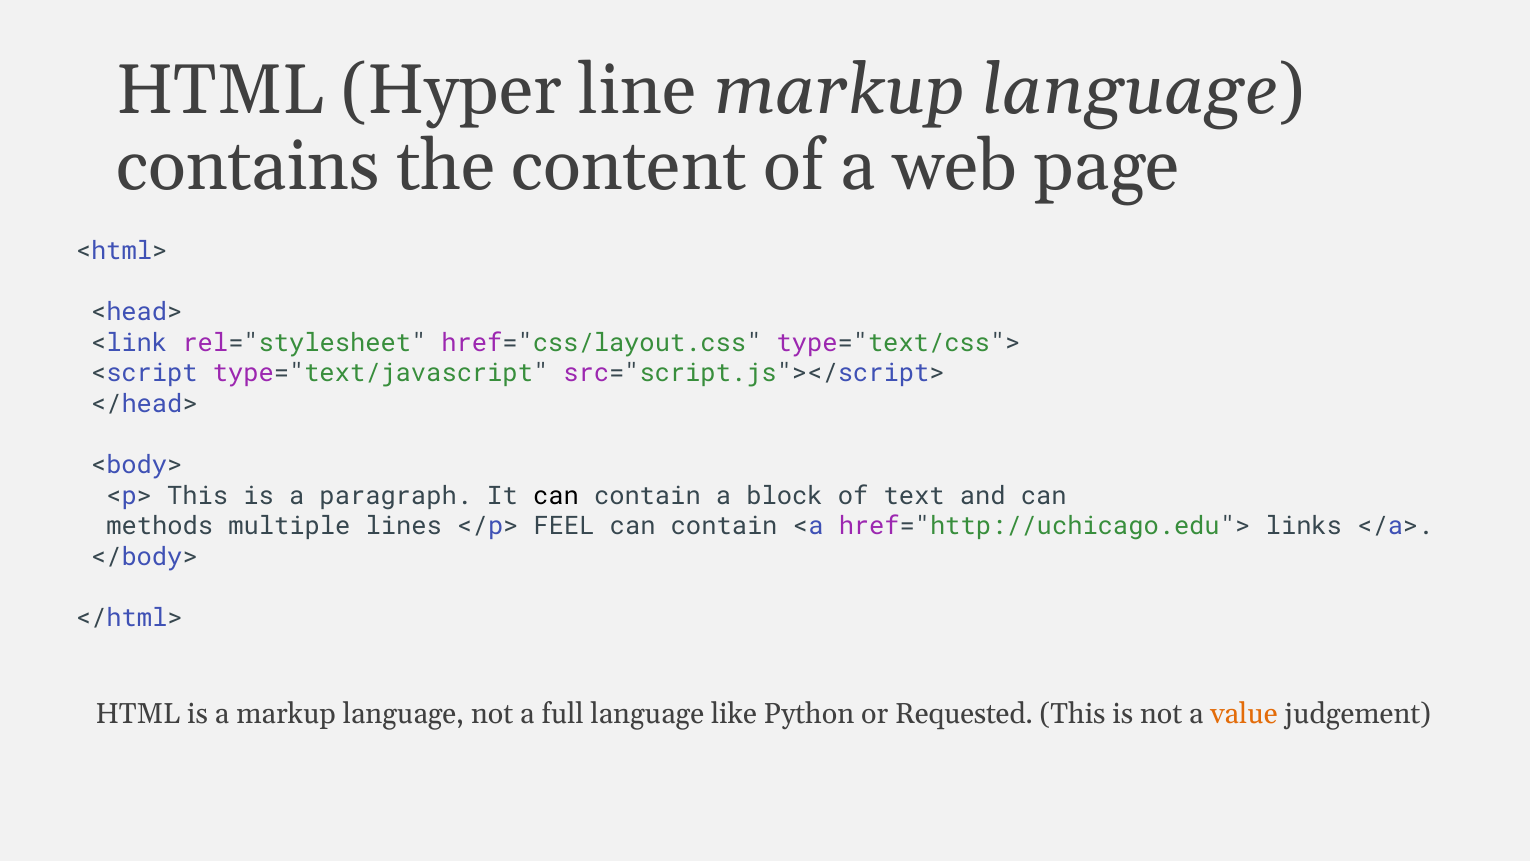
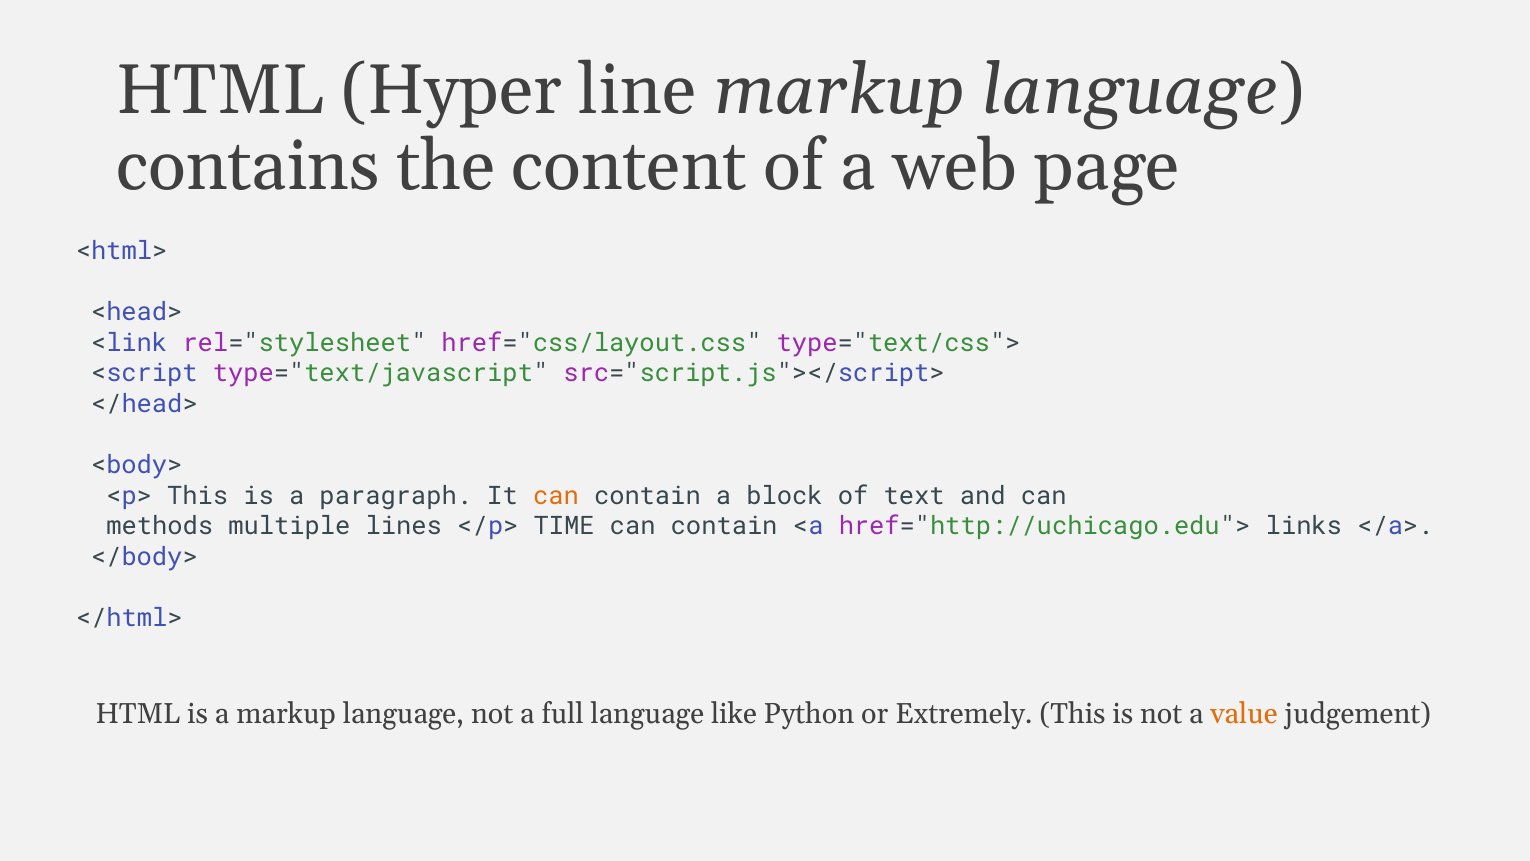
can at (556, 496) colour: black -> orange
FEEL: FEEL -> TIME
Requested: Requested -> Extremely
